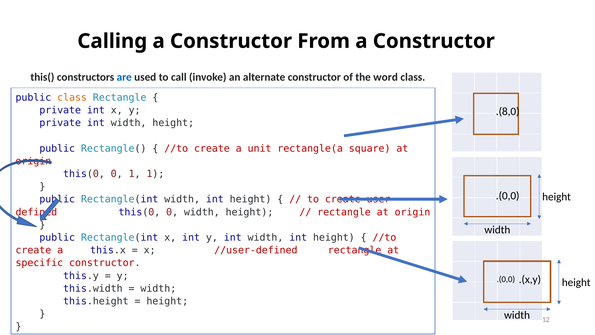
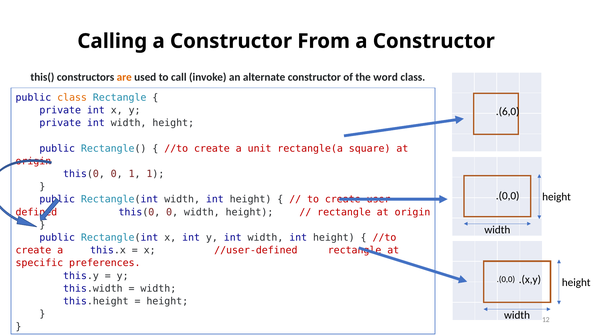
are colour: blue -> orange
.(8,0: .(8,0 -> .(6,0
specific constructor: constructor -> preferences
